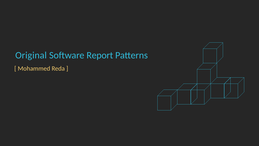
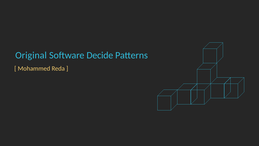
Report: Report -> Decide
